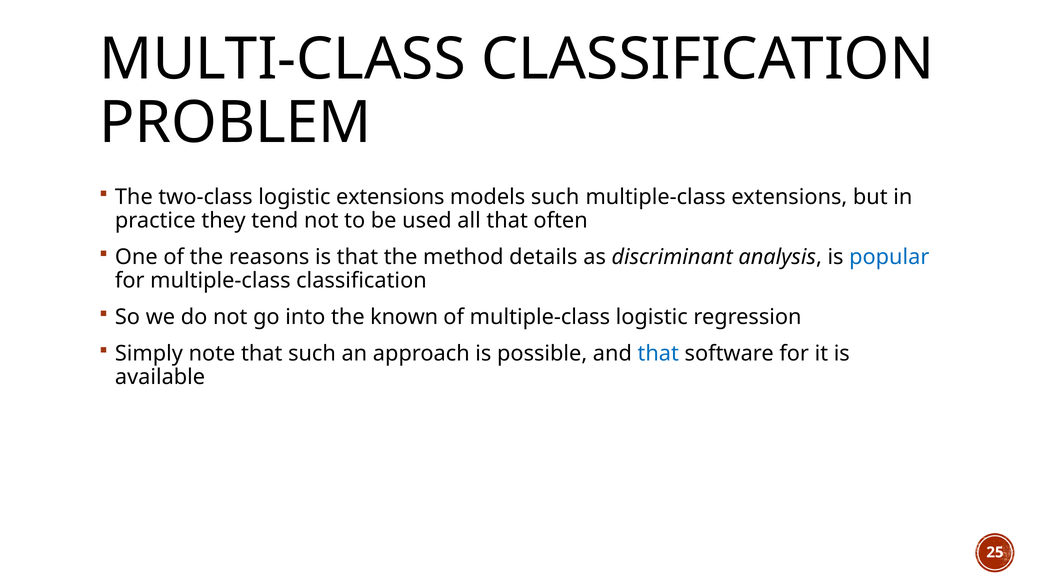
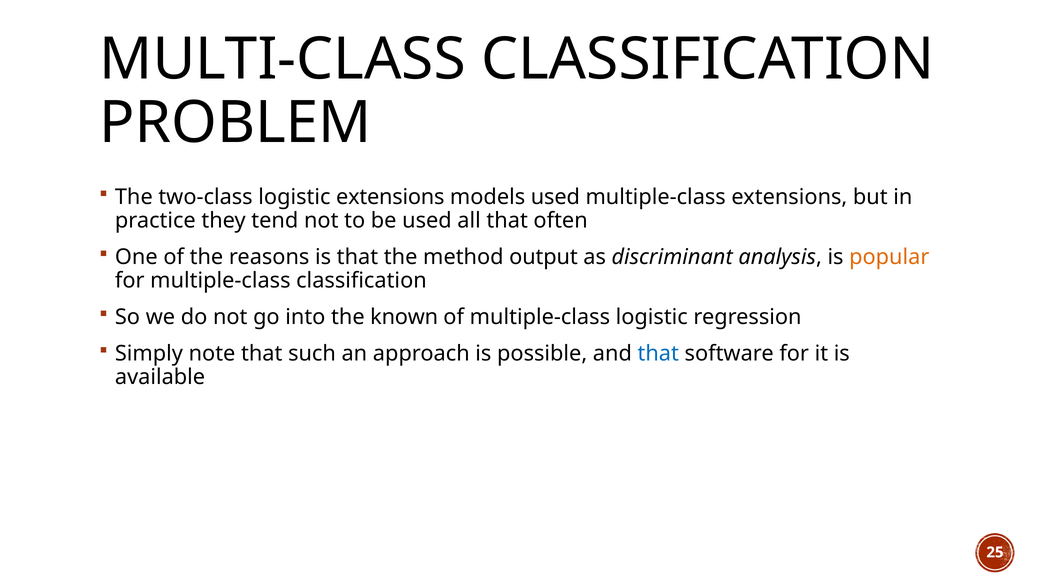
models such: such -> used
details: details -> output
popular colour: blue -> orange
